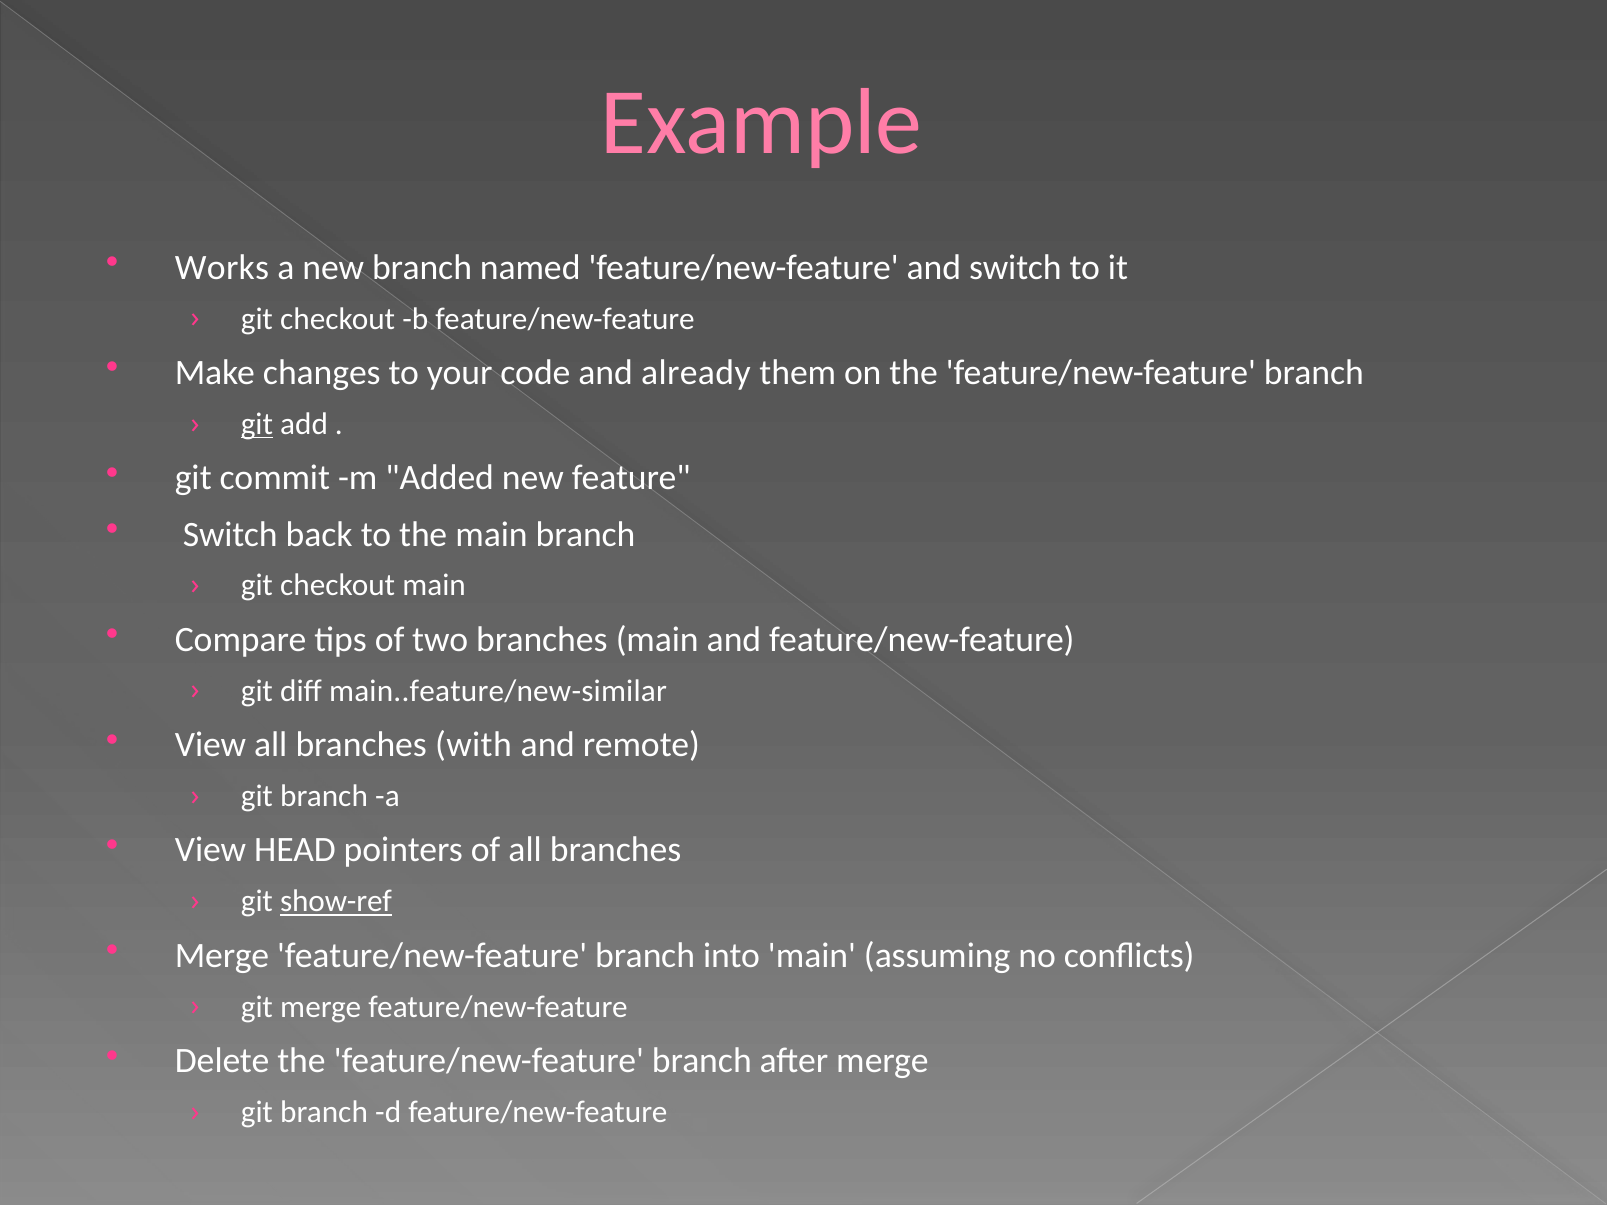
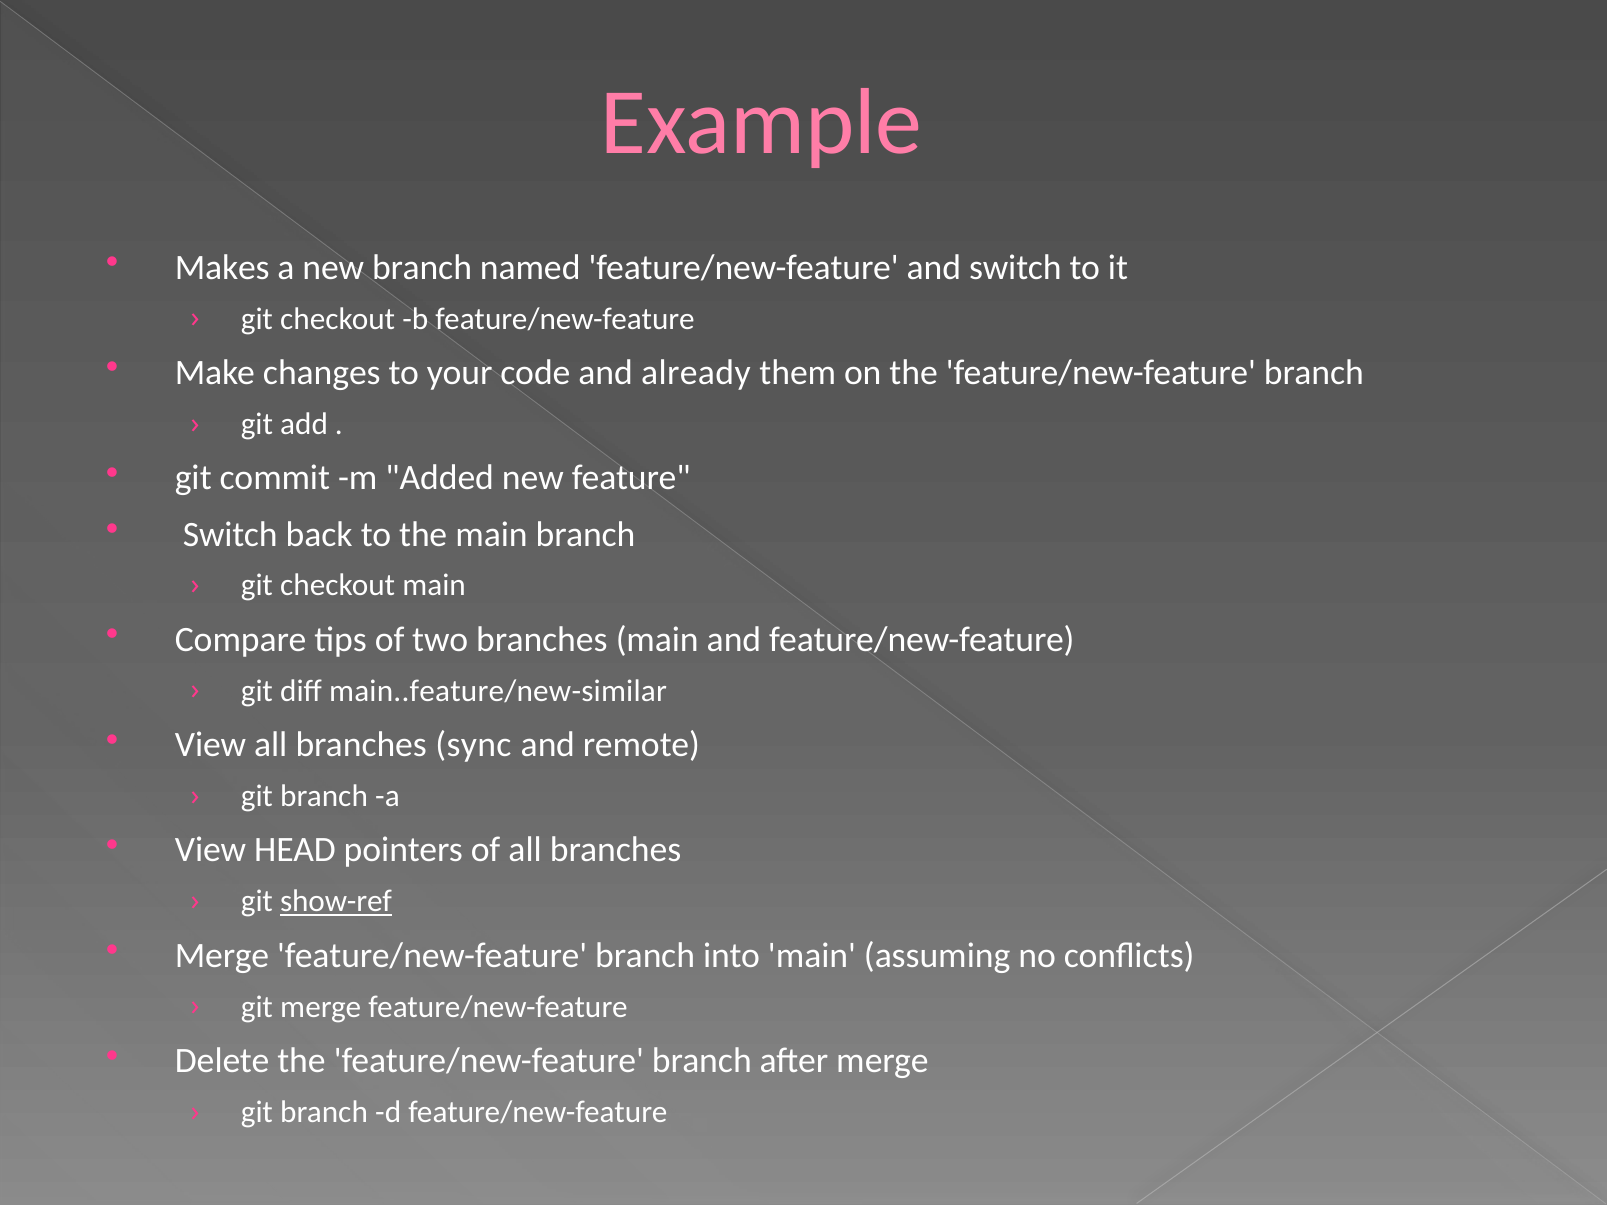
Works: Works -> Makes
git at (257, 424) underline: present -> none
with: with -> sync
